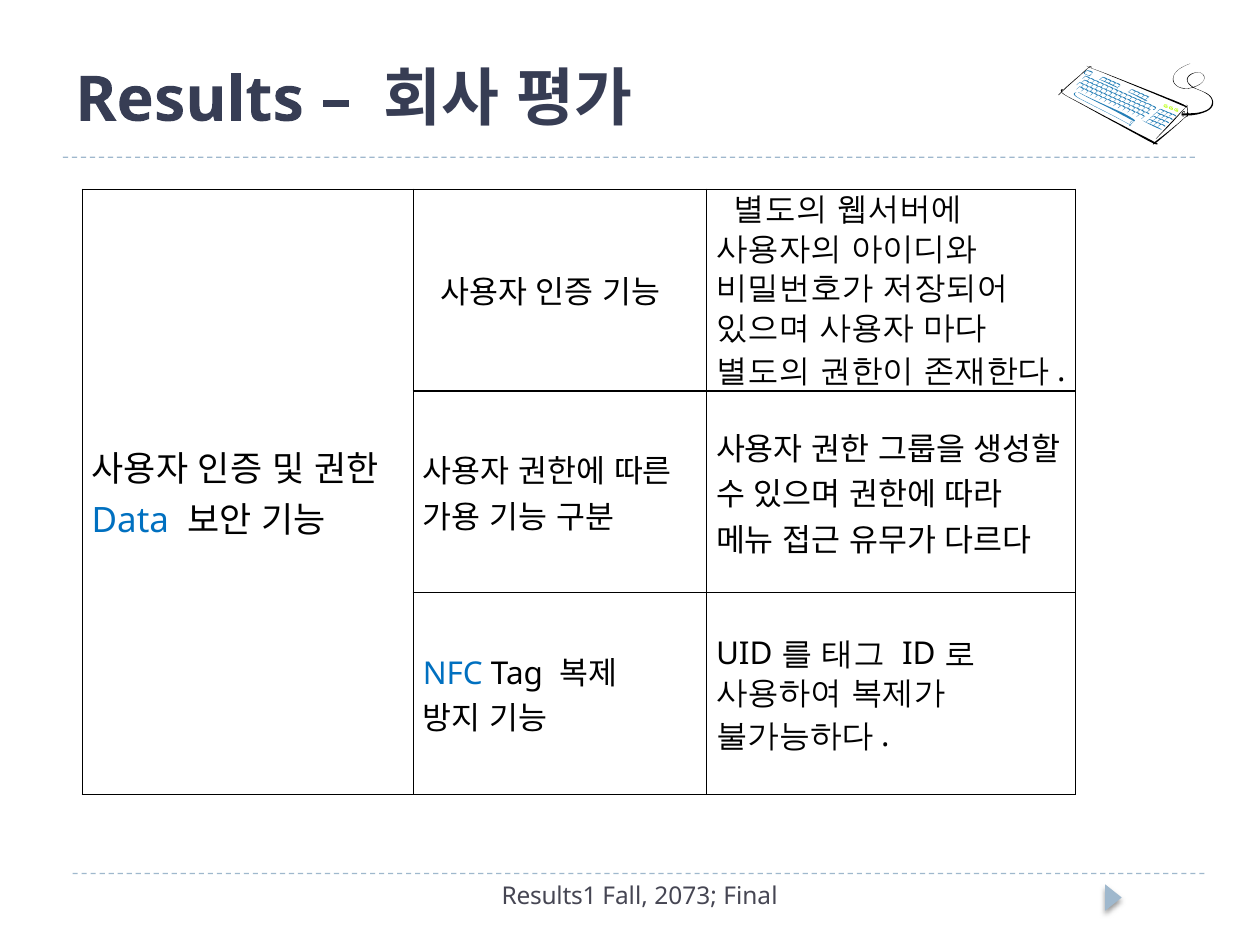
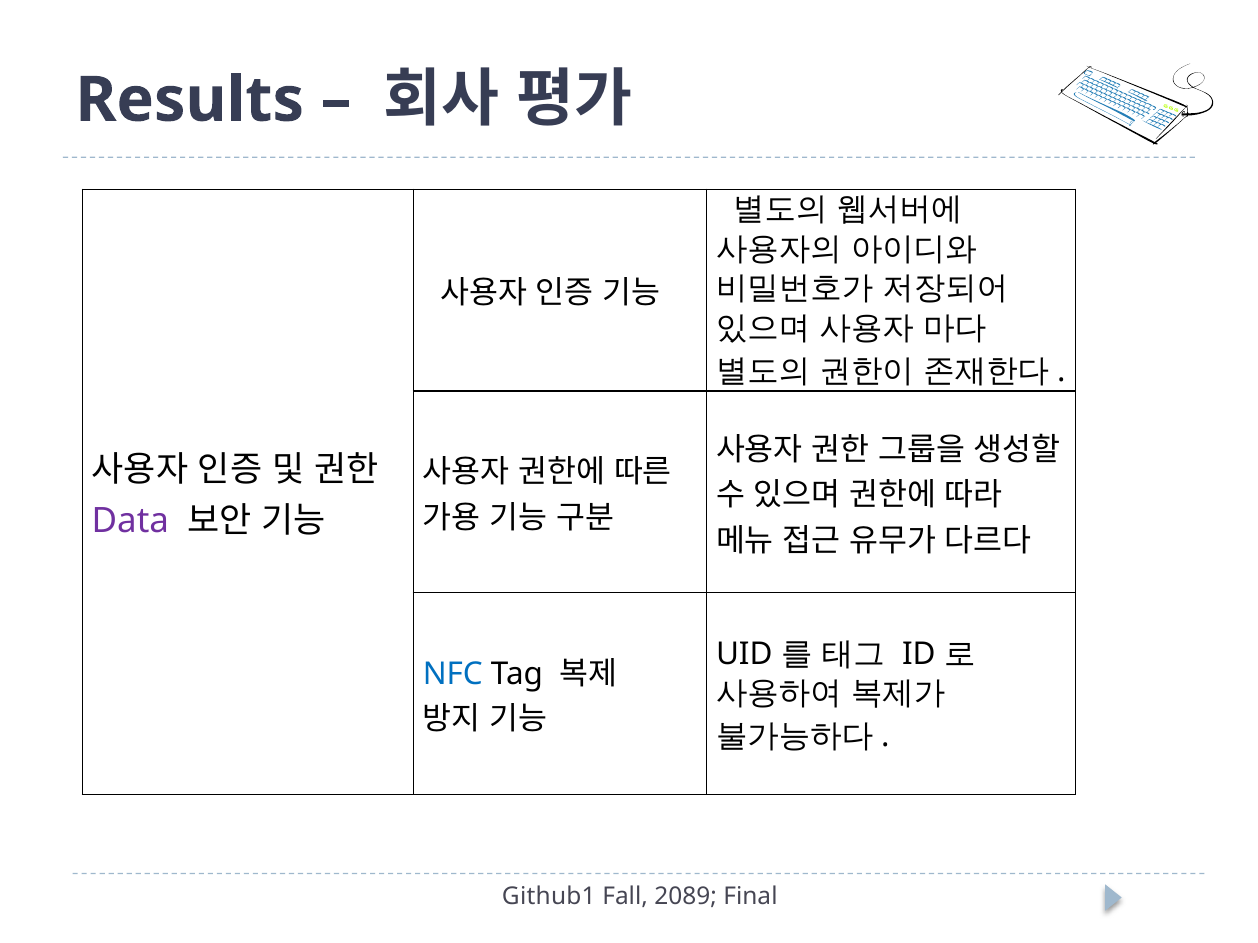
Data colour: blue -> purple
Results1: Results1 -> Github1
2073: 2073 -> 2089
